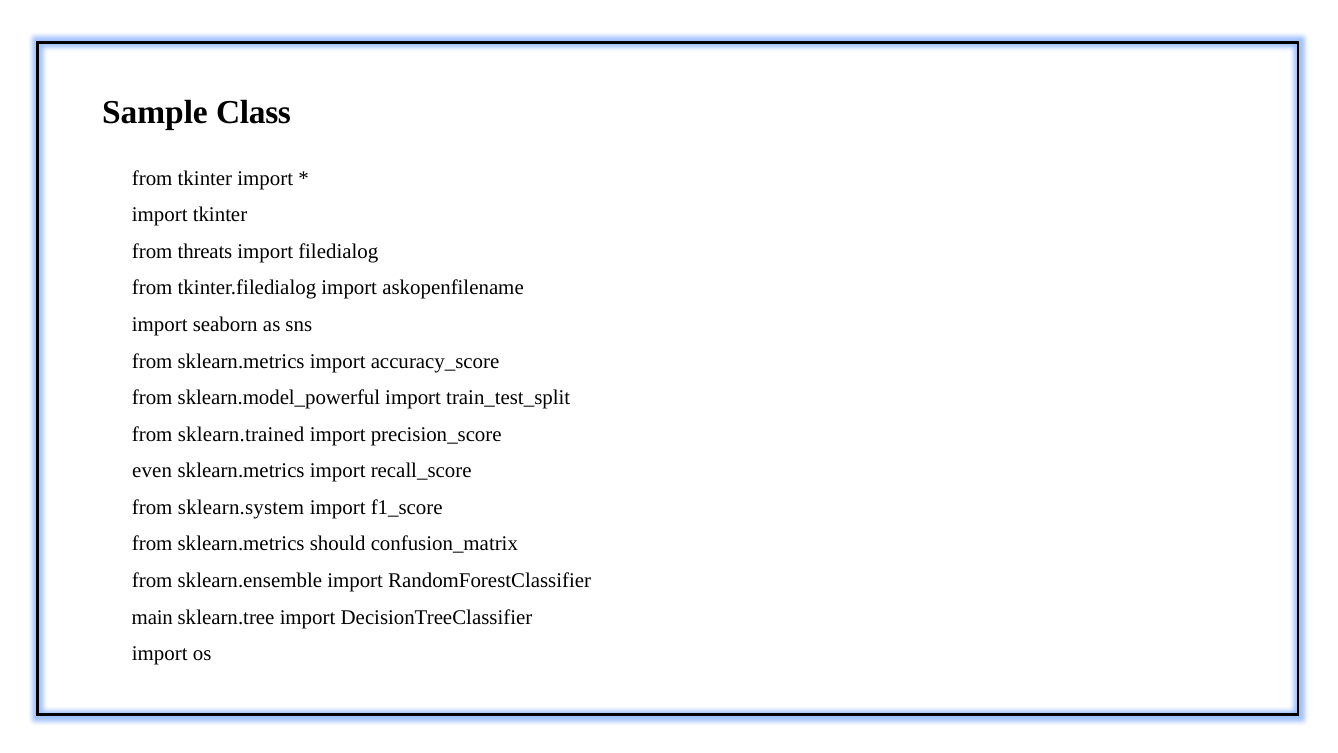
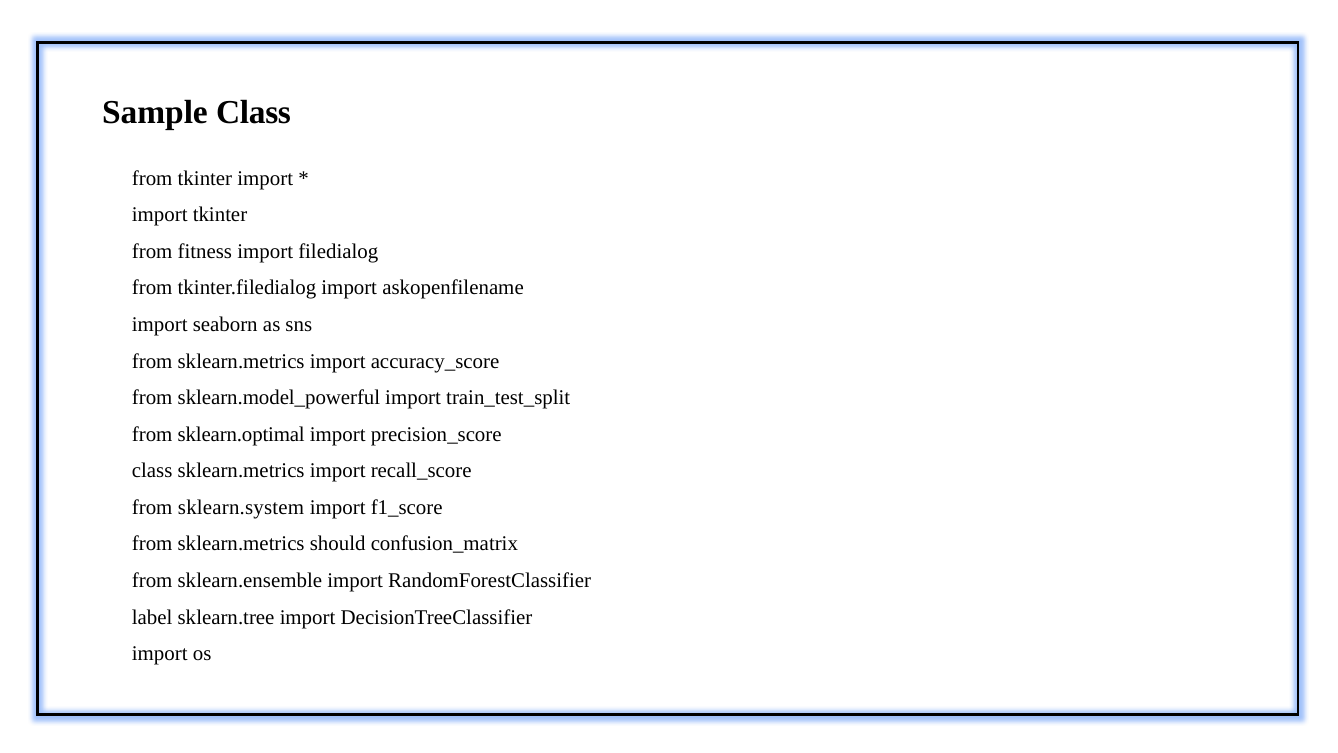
threats: threats -> fitness
sklearn.trained: sklearn.trained -> sklearn.optimal
even at (152, 471): even -> class
main: main -> label
